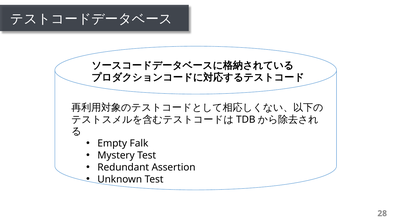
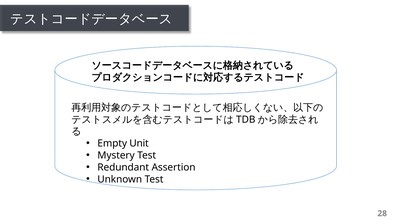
Falk: Falk -> Unit
